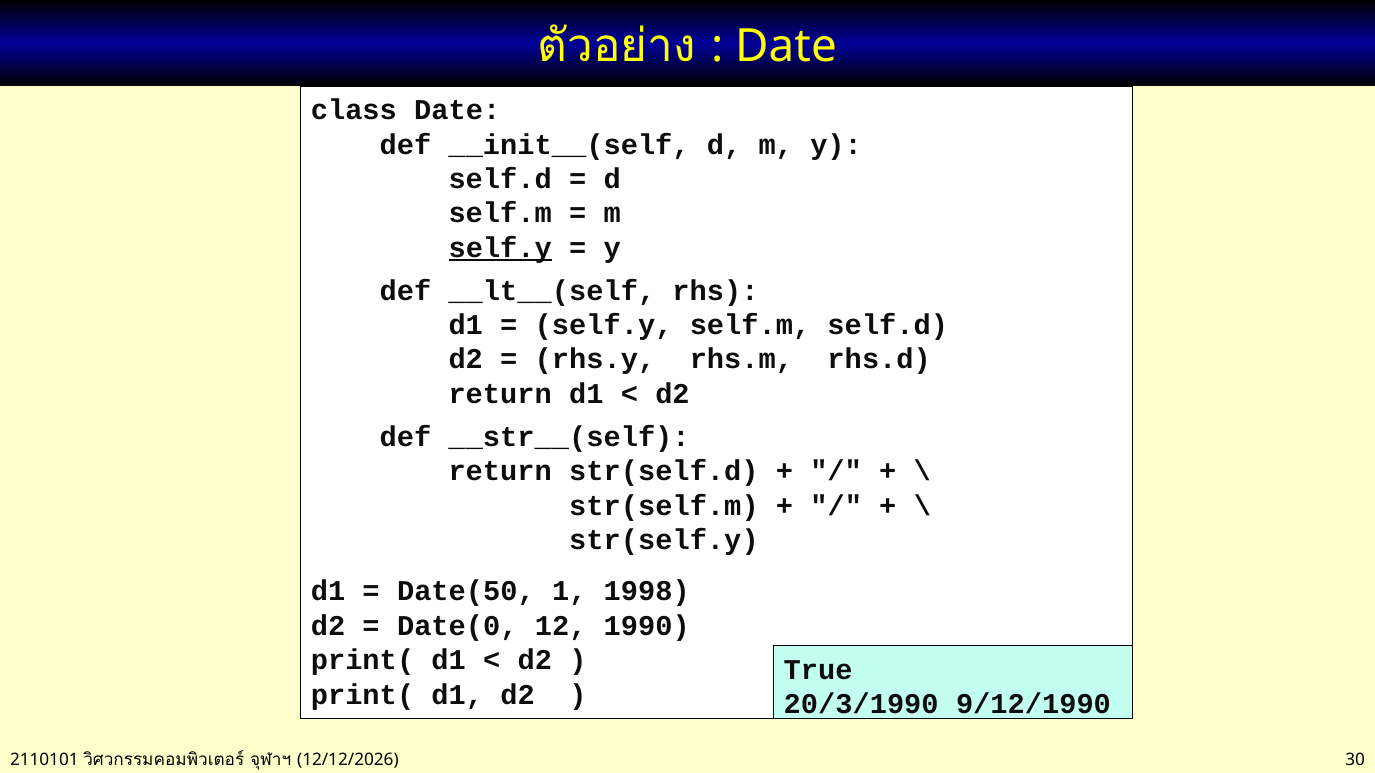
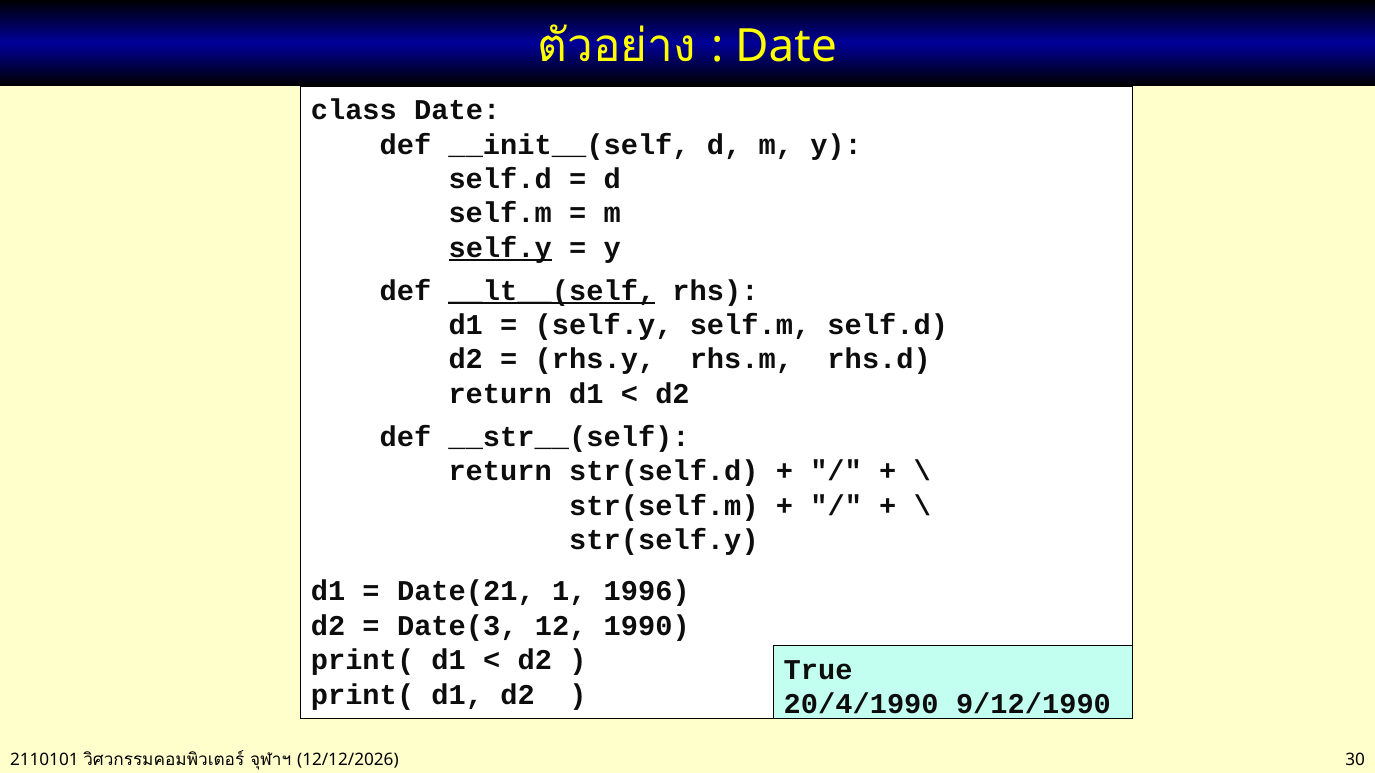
__lt__(self underline: none -> present
Date(50: Date(50 -> Date(21
1998: 1998 -> 1996
Date(0: Date(0 -> Date(3
20/3/1990: 20/3/1990 -> 20/4/1990
